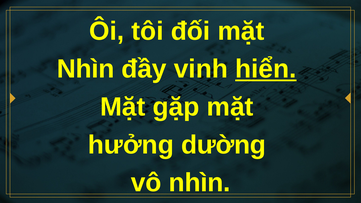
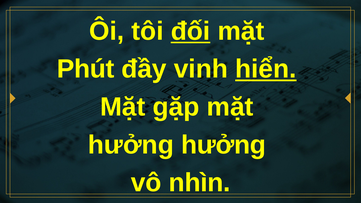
đối underline: none -> present
Nhìn at (86, 69): Nhìn -> Phút
hưởng dường: dường -> hưởng
